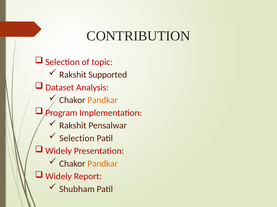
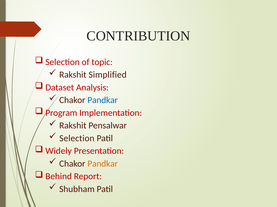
Supported: Supported -> Simplified
Pandkar at (103, 100) colour: orange -> blue
Widely at (59, 177): Widely -> Behind
